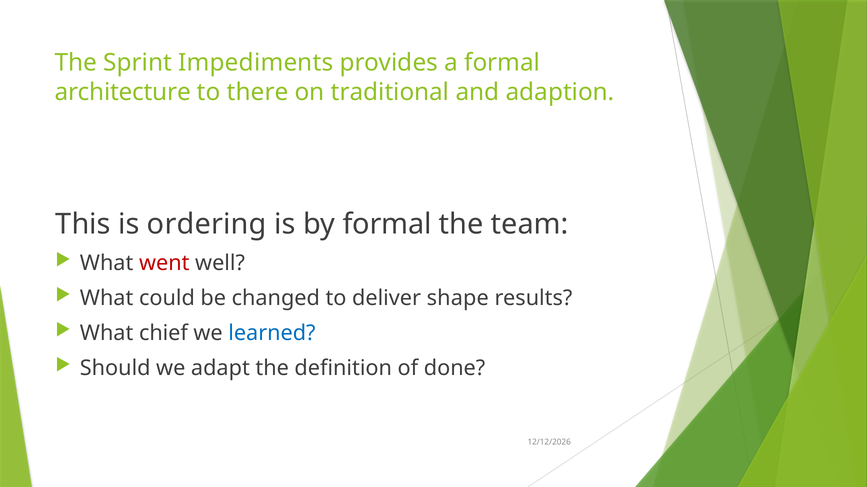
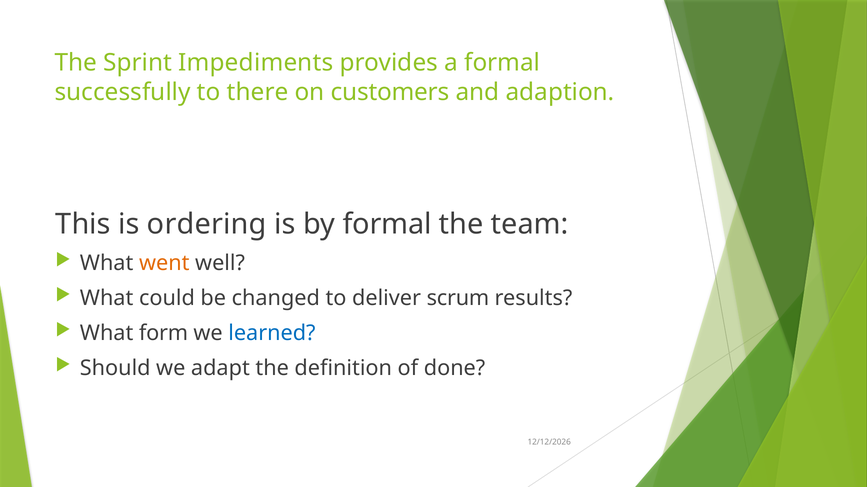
architecture: architecture -> successfully
traditional: traditional -> customers
went colour: red -> orange
shape: shape -> scrum
chief: chief -> form
